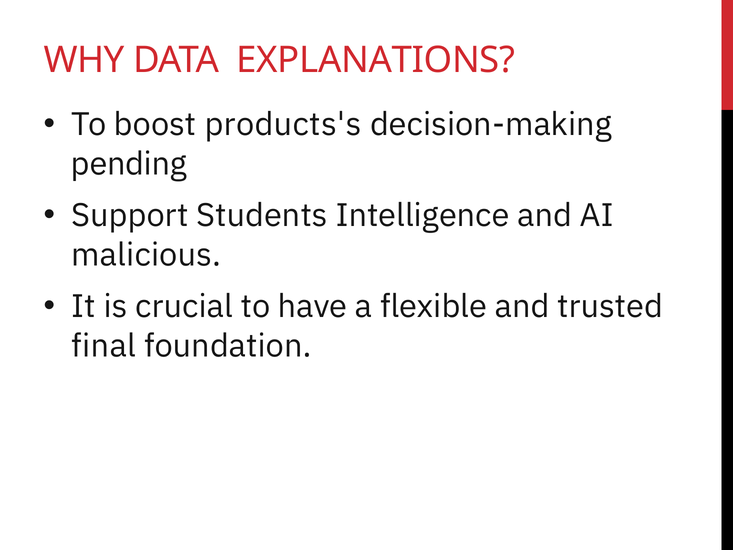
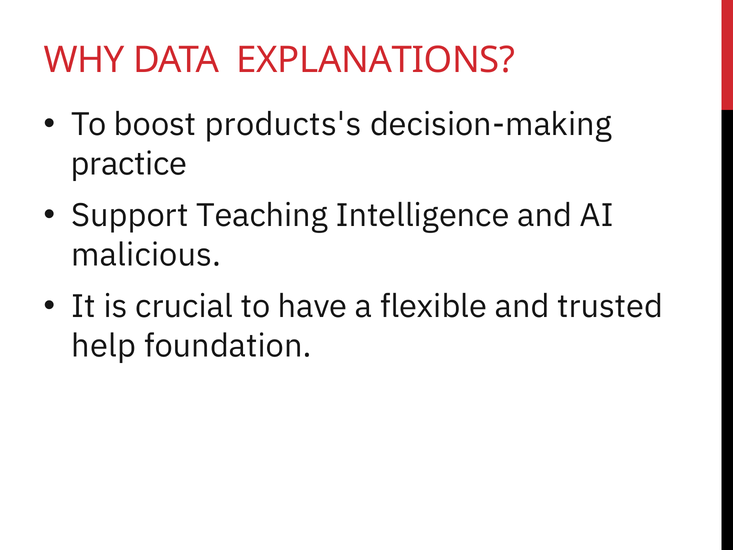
pending: pending -> practice
Students: Students -> Teaching
final: final -> help
